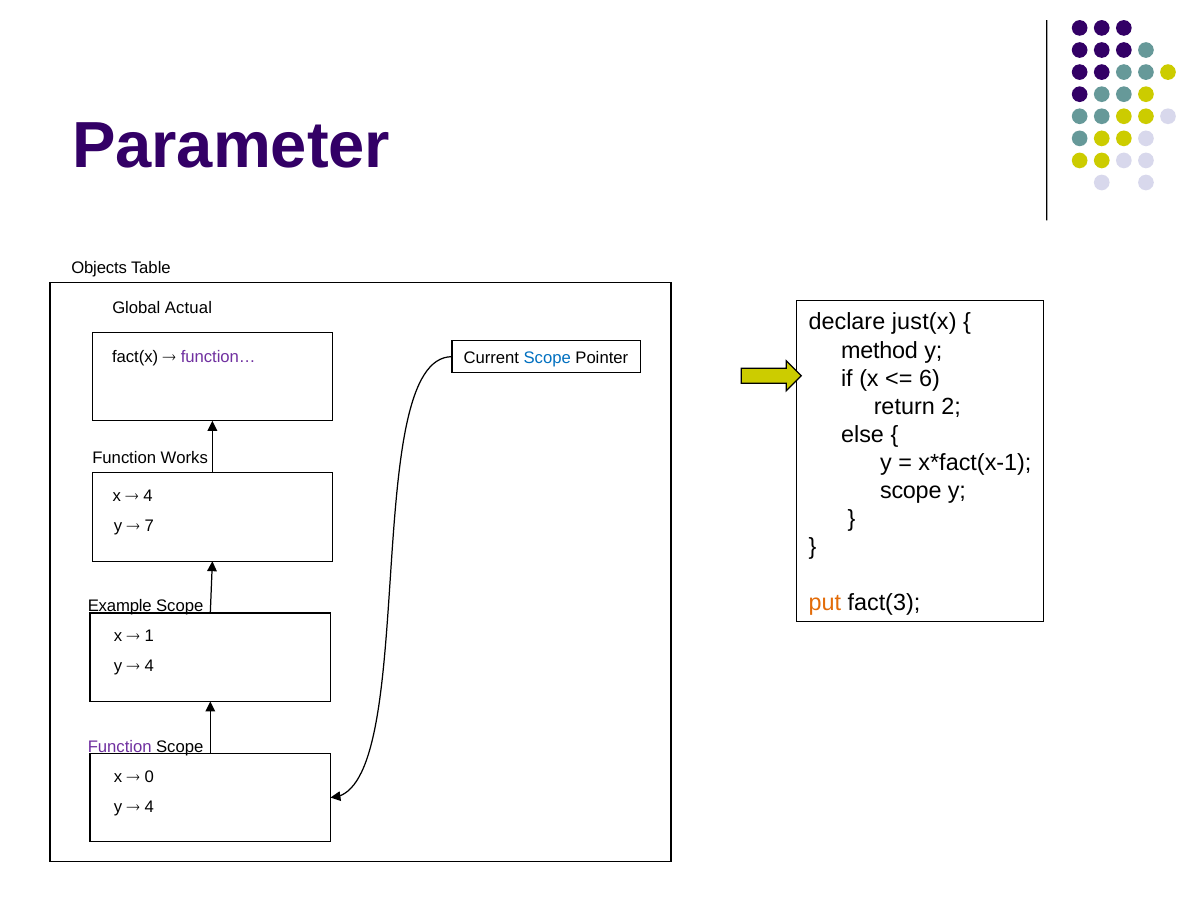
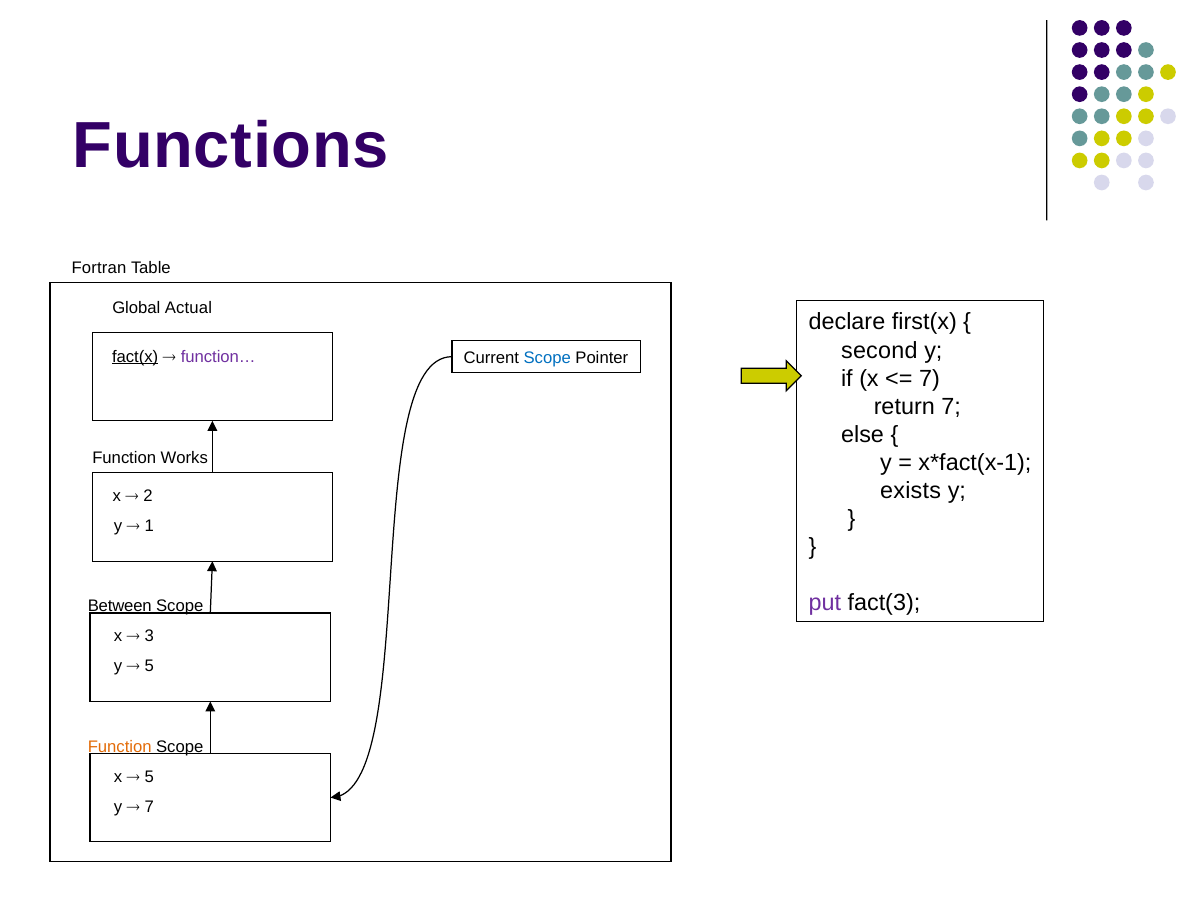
Parameter: Parameter -> Functions
Objects: Objects -> Fortran
just(x: just(x -> first(x
method: method -> second
fact(x underline: none -> present
6 at (929, 378): 6 -> 7
return 2: 2 -> 7
scope at (911, 490): scope -> exists
4 at (148, 496): 4 -> 2
7: 7 -> 1
put colour: orange -> purple
Example: Example -> Between
1: 1 -> 3
4 at (149, 666): 4 -> 5
Function at (120, 746) colour: purple -> orange
0 at (149, 776): 0 -> 5
4 at (149, 806): 4 -> 7
